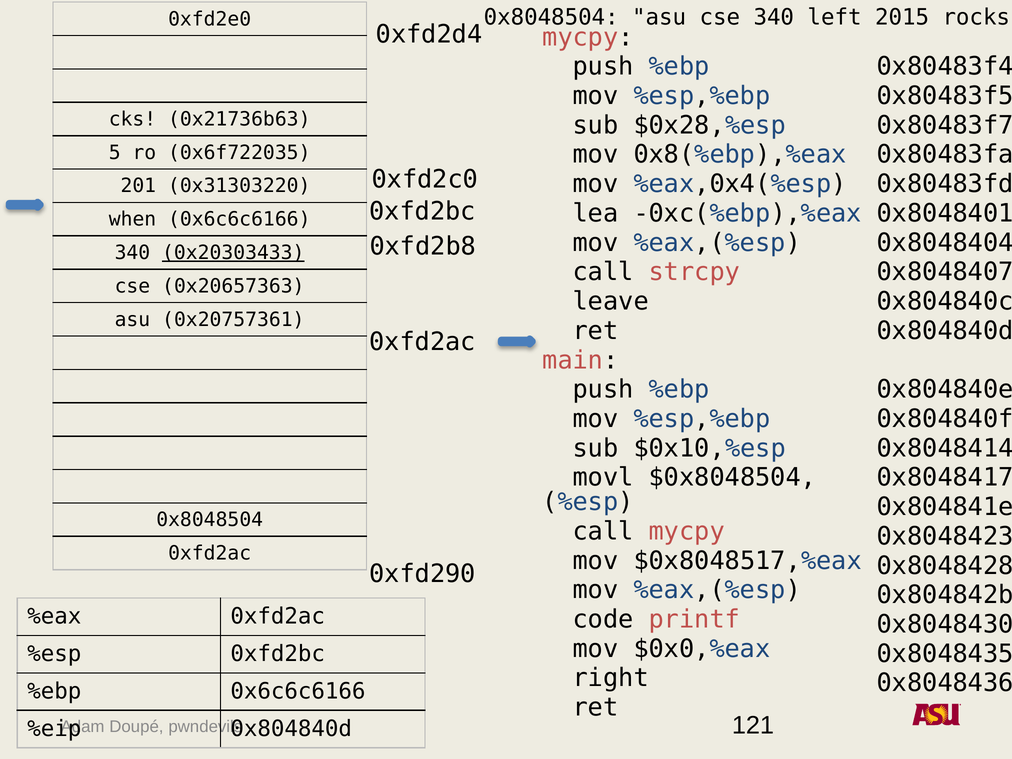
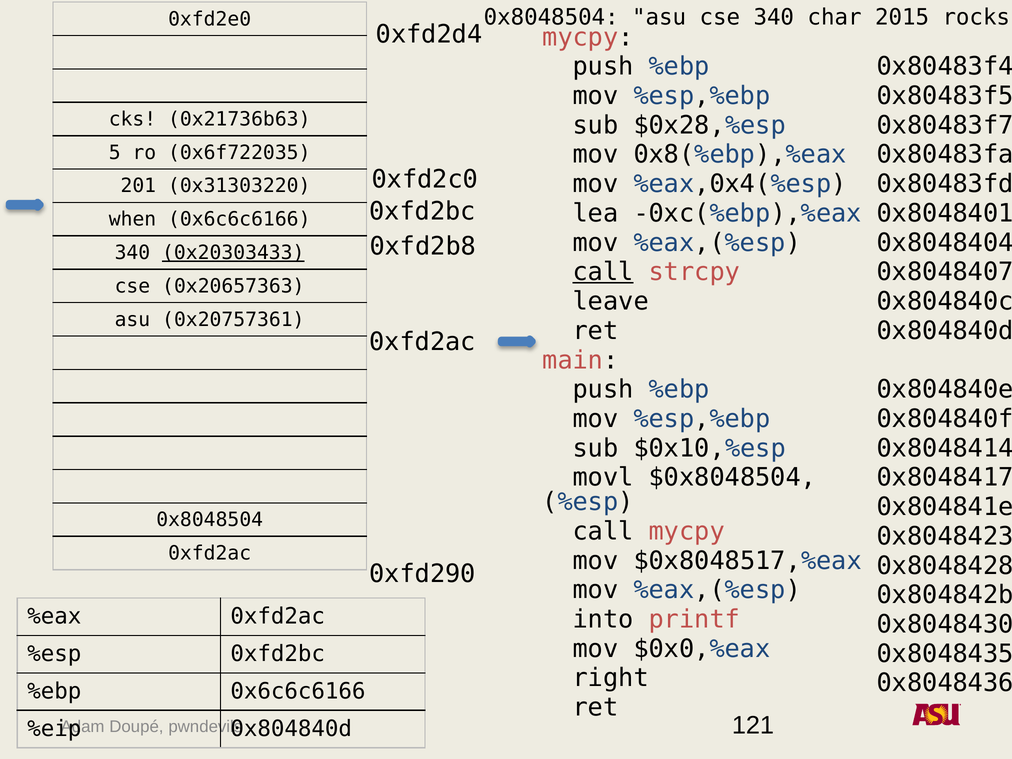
left: left -> char
call at (603, 272) underline: none -> present
code: code -> into
